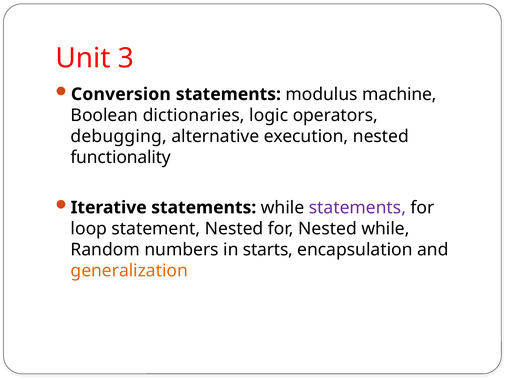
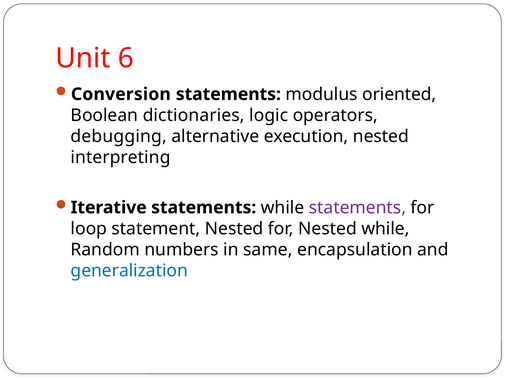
3: 3 -> 6
machine: machine -> oriented
functionality: functionality -> interpreting
starts: starts -> same
generalization colour: orange -> blue
